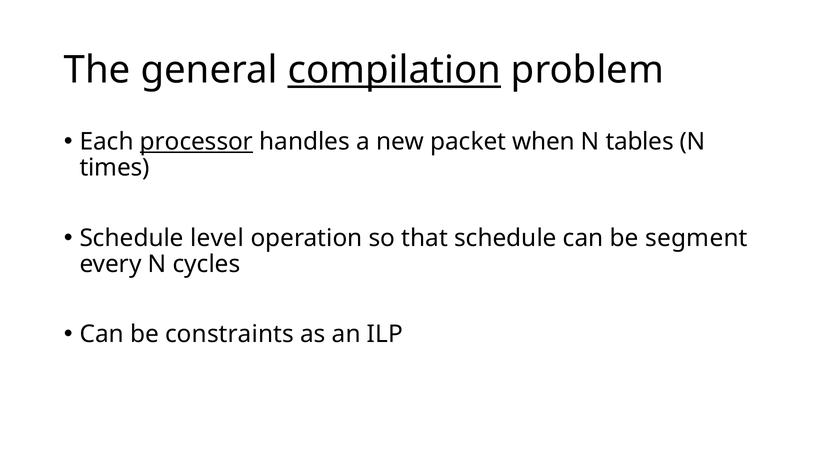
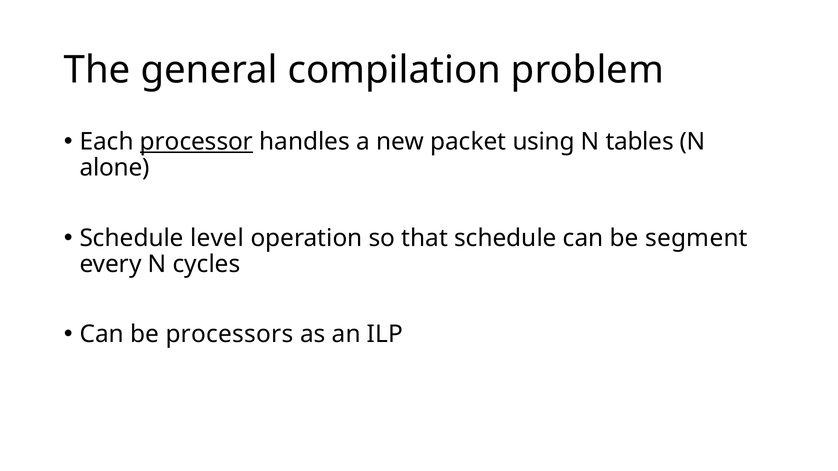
compilation underline: present -> none
when: when -> using
times: times -> alone
constraints: constraints -> processors
